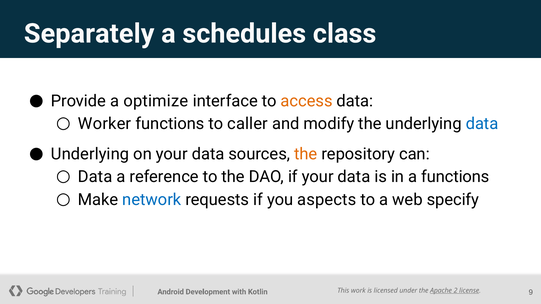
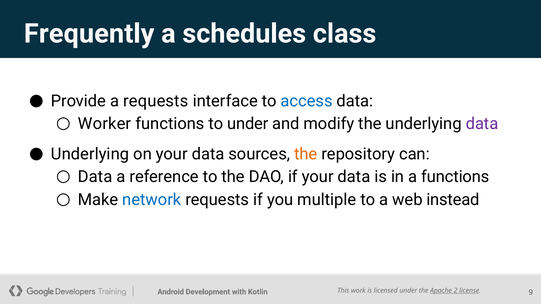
Separately: Separately -> Frequently
a optimize: optimize -> requests
access colour: orange -> blue
to caller: caller -> under
data at (482, 124) colour: blue -> purple
aspects: aspects -> multiple
specify: specify -> instead
